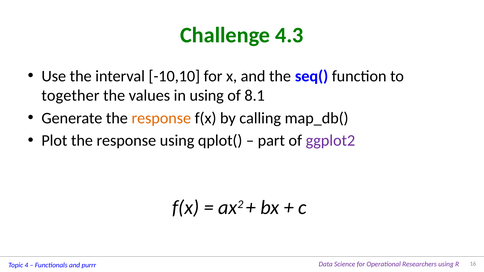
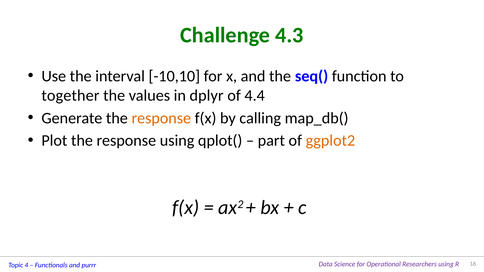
in using: using -> dplyr
8.1: 8.1 -> 4.4
ggplot2 colour: purple -> orange
